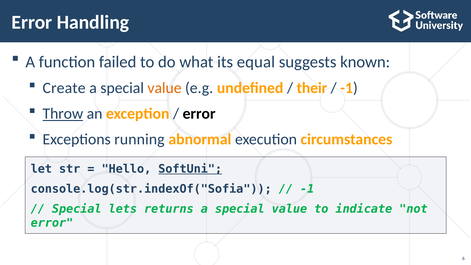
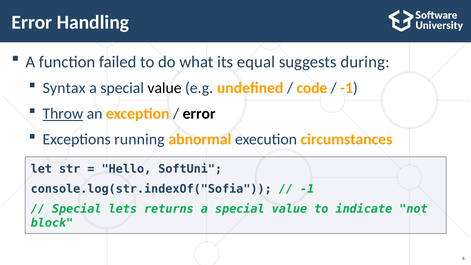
known: known -> during
Create: Create -> Syntax
value at (165, 88) colour: orange -> black
their: their -> code
SoftUni underline: present -> none
error at (52, 223): error -> block
